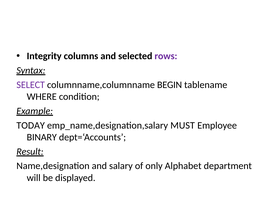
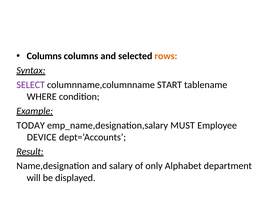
Integrity at (44, 56): Integrity -> Columns
rows colour: purple -> orange
BEGIN: BEGIN -> START
BINARY: BINARY -> DEVICE
